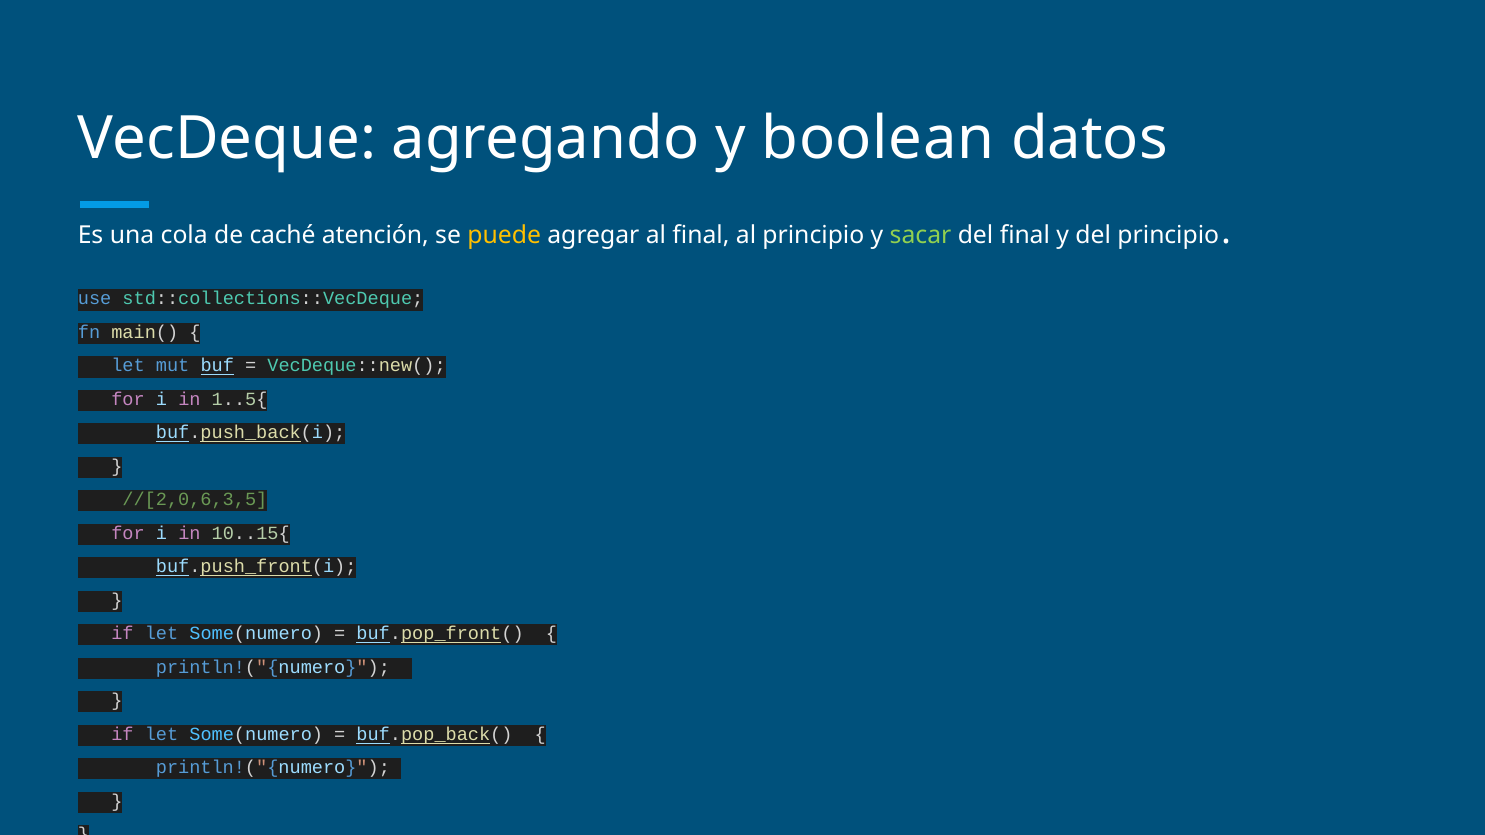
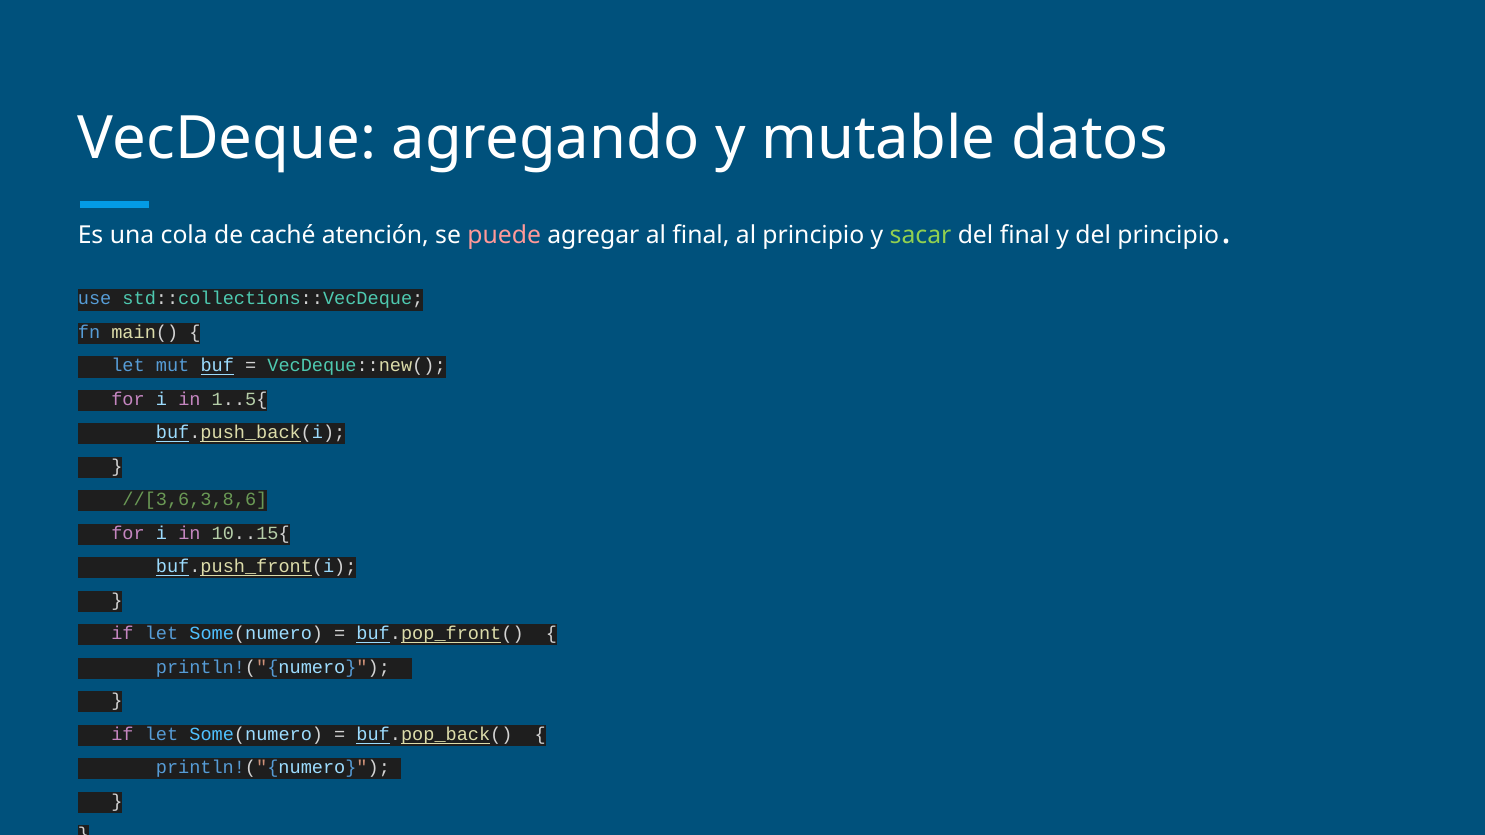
boolean: boolean -> mutable
puede colour: yellow -> pink
//[2,0,6,3,5: //[2,0,6,3,5 -> //[3,6,3,8,6
